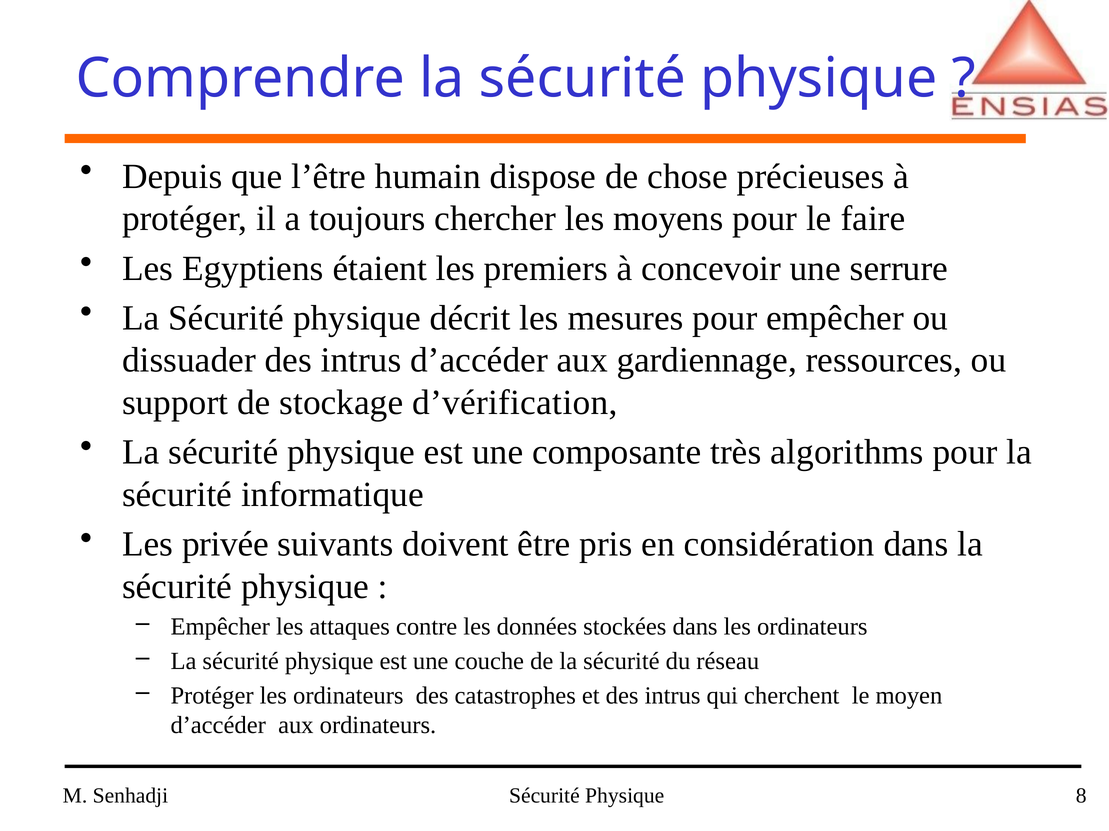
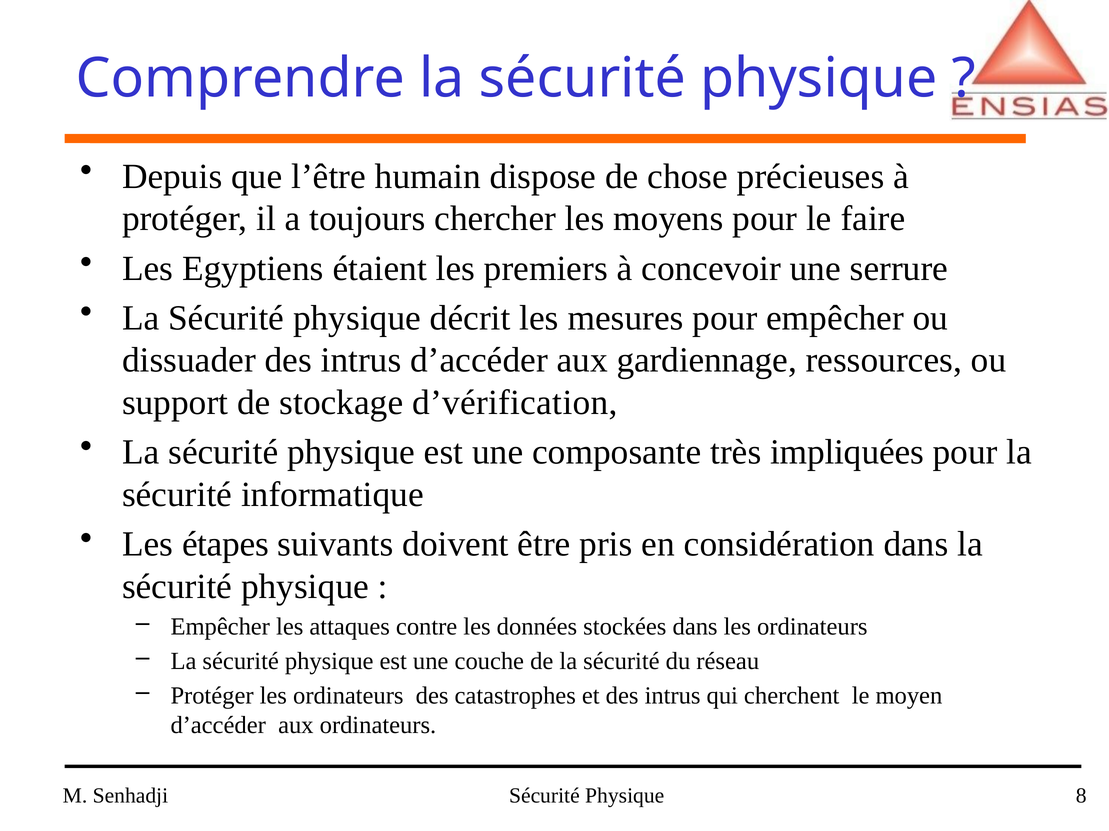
algorithms: algorithms -> impliquées
privée: privée -> étapes
